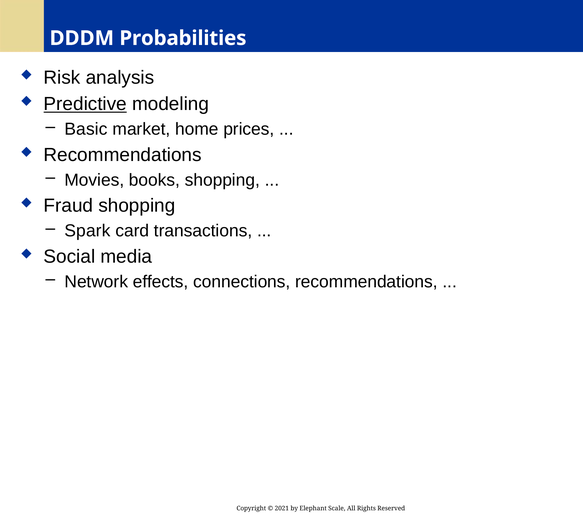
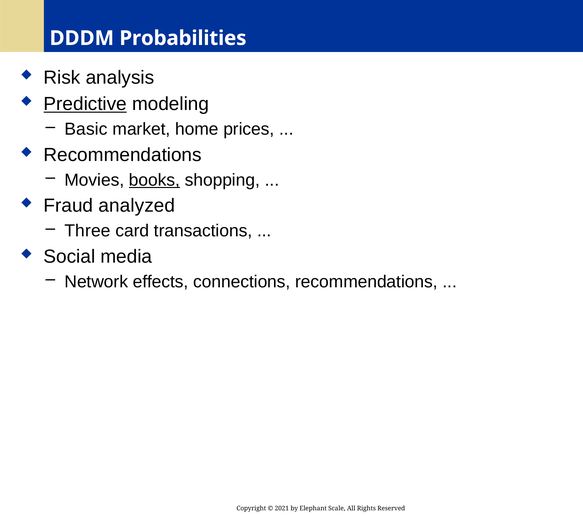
books underline: none -> present
Fraud shopping: shopping -> analyzed
Spark: Spark -> Three
